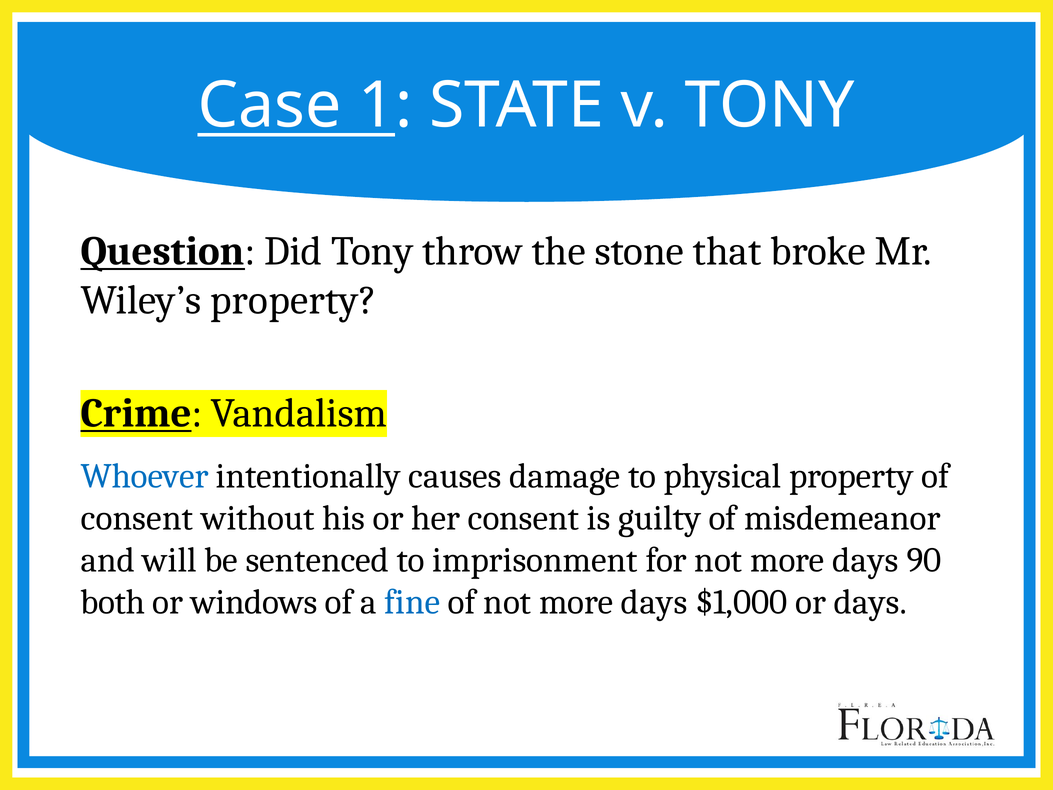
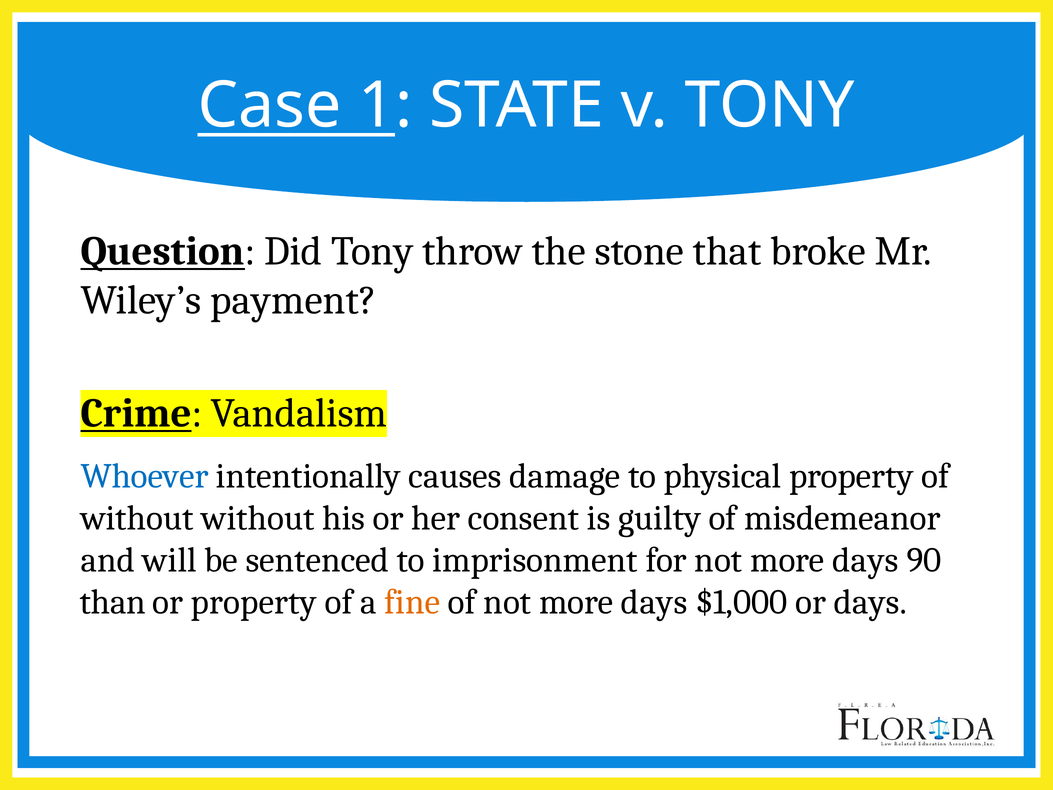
Wiley’s property: property -> payment
consent at (137, 518): consent -> without
both: both -> than
or windows: windows -> property
fine colour: blue -> orange
